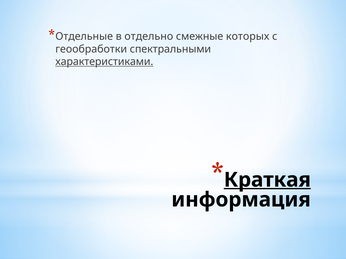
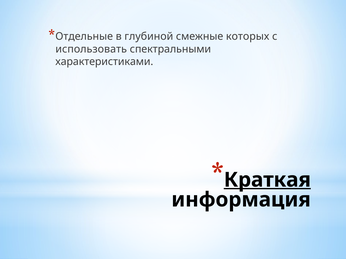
отдельно: отдельно -> глубиной
геообработки: геообработки -> использовать
характеристиками underline: present -> none
